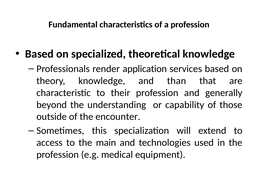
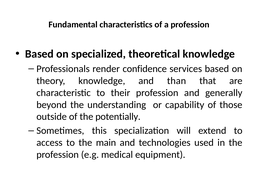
application: application -> confidence
encounter: encounter -> potentially
